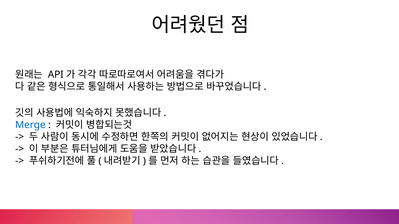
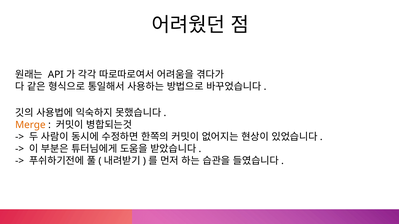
Merge colour: blue -> orange
